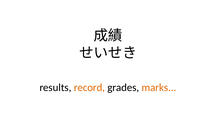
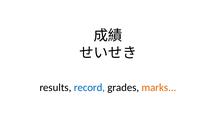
record colour: orange -> blue
